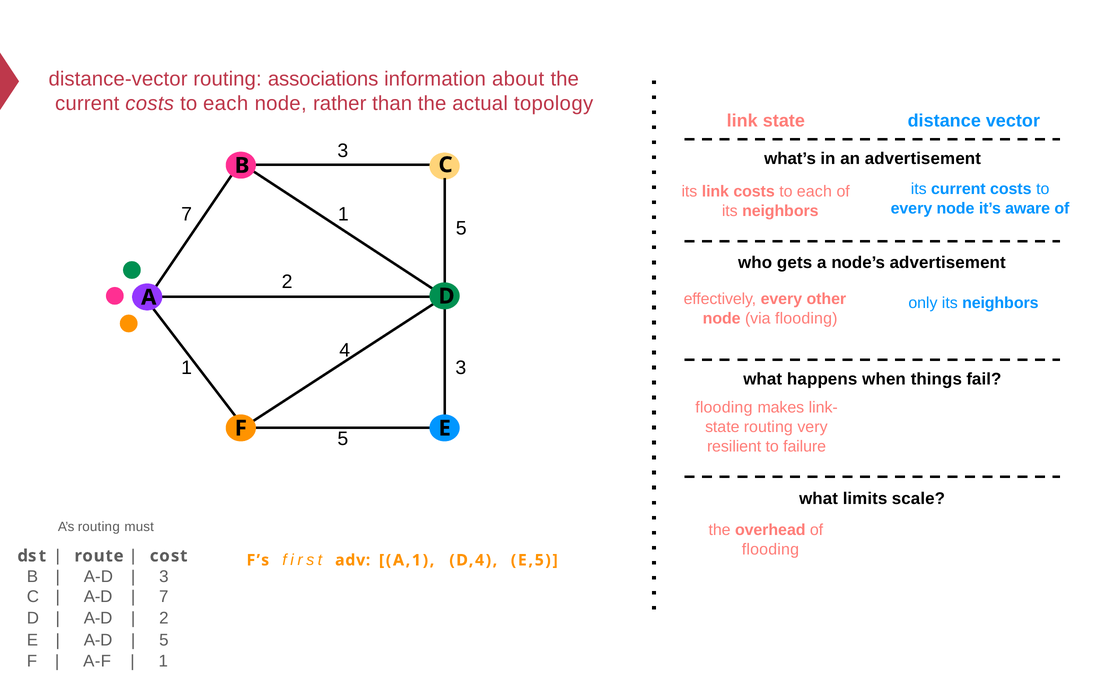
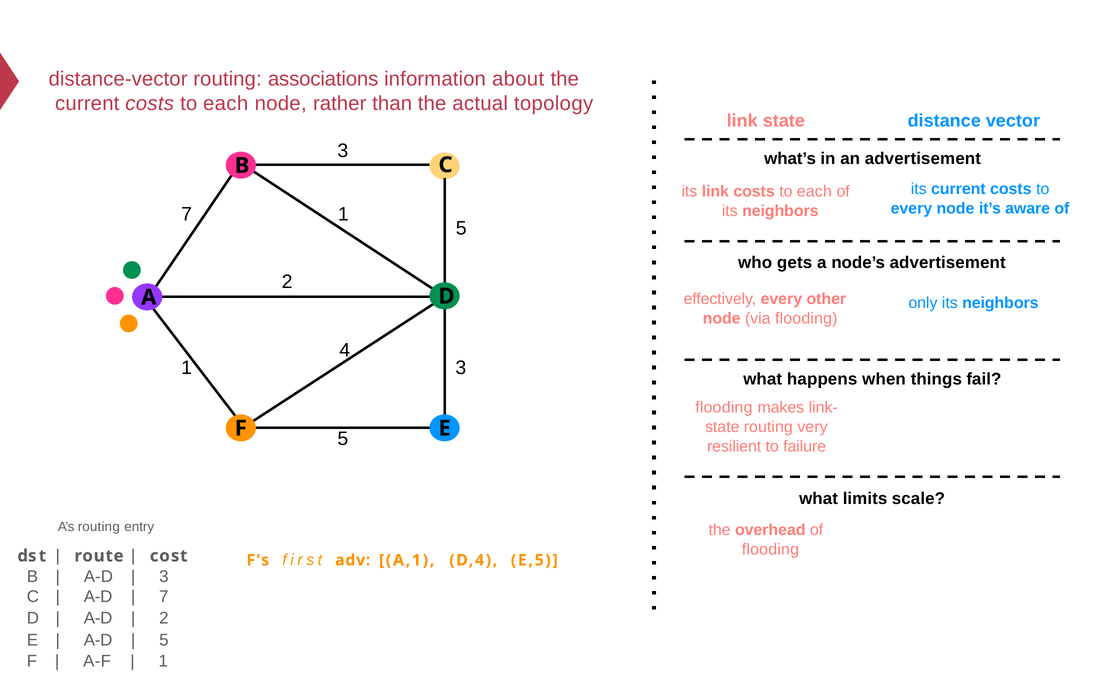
must: must -> entry
